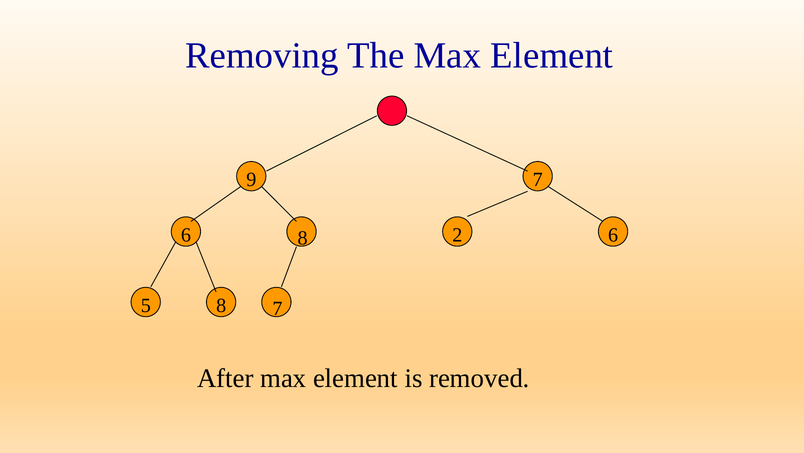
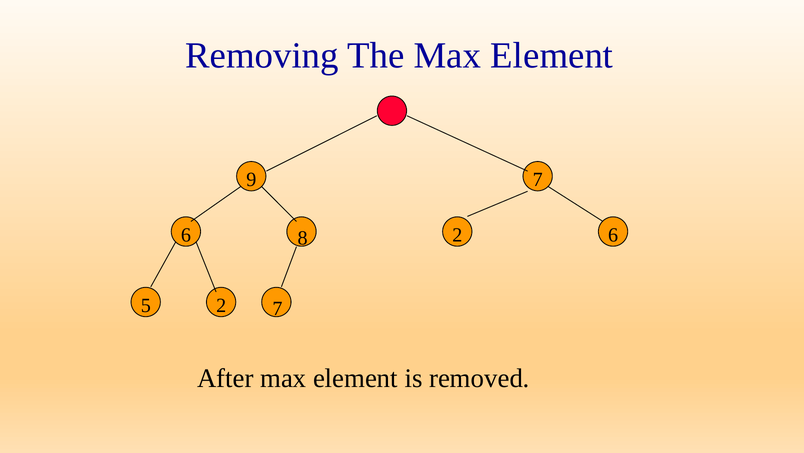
5 8: 8 -> 2
